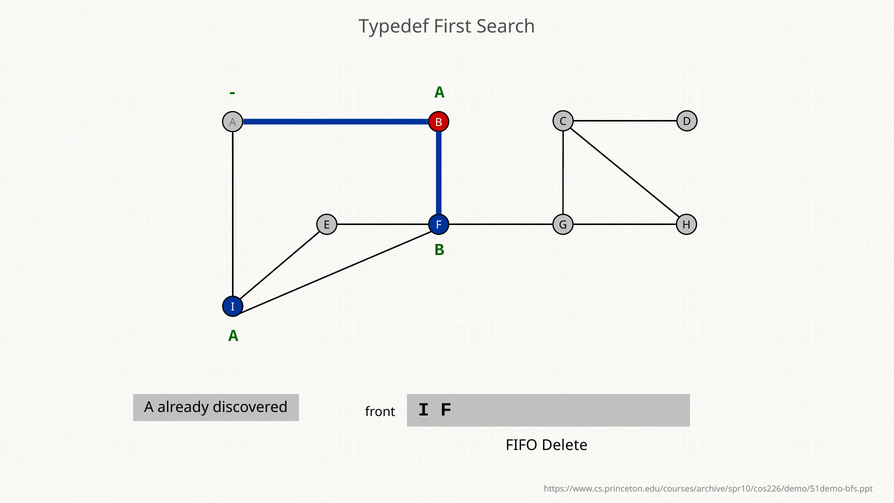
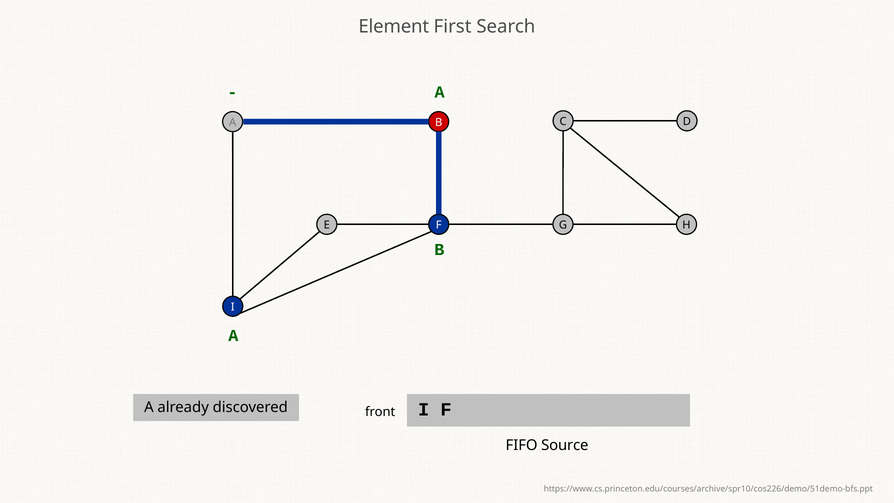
Typedef: Typedef -> Element
Delete: Delete -> Source
